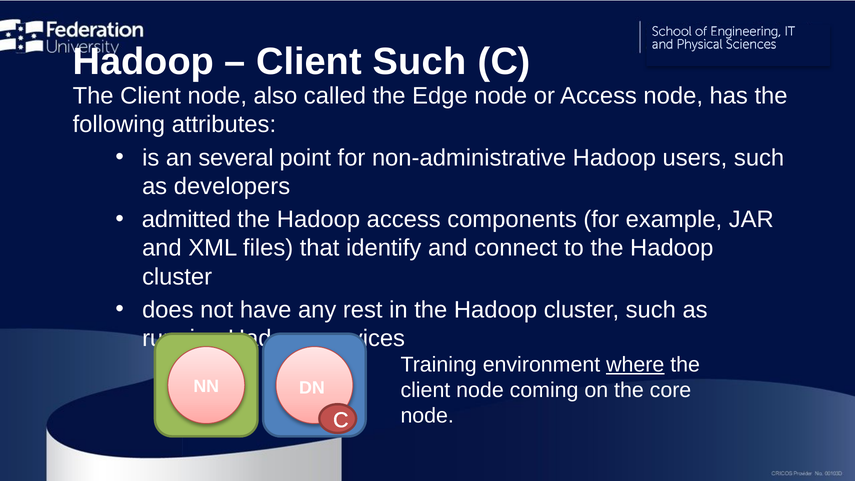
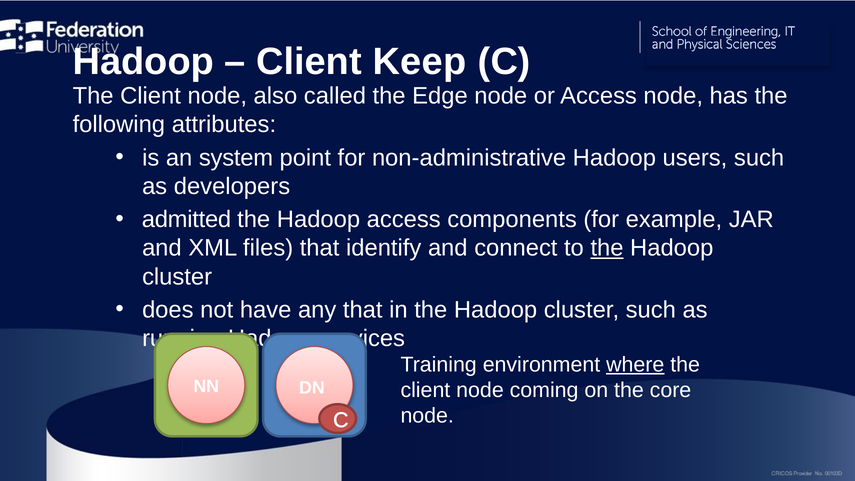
Client Such: Such -> Keep
several: several -> system
the at (607, 248) underline: none -> present
any rest: rest -> that
